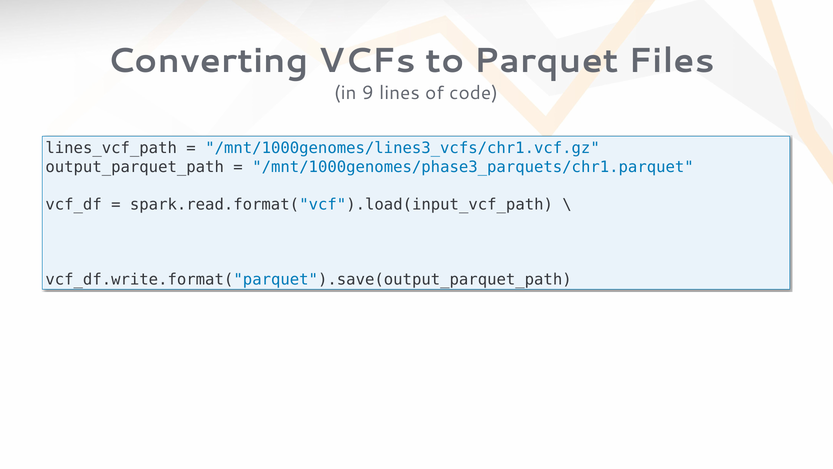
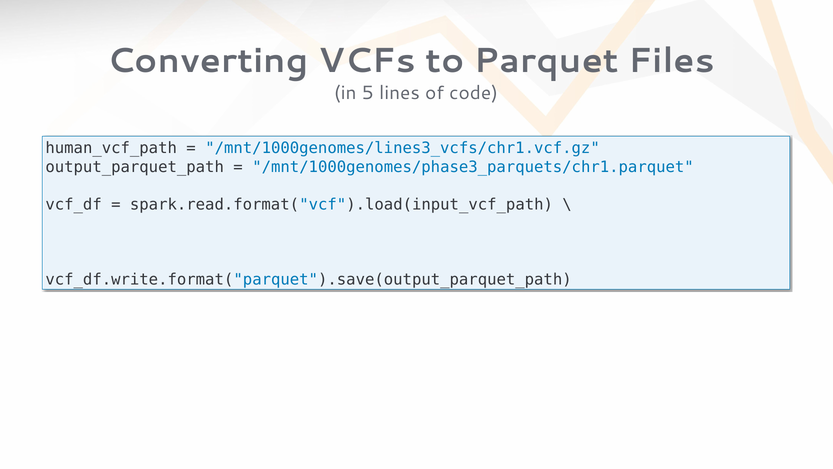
9: 9 -> 5
lines_vcf_path: lines_vcf_path -> human_vcf_path
